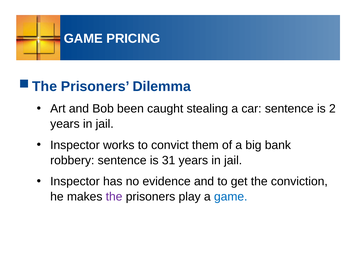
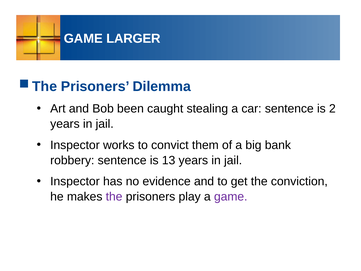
PRICING: PRICING -> LARGER
31: 31 -> 13
game at (231, 196) colour: blue -> purple
